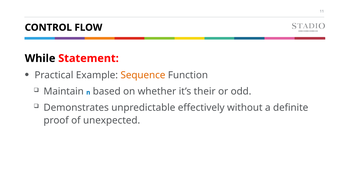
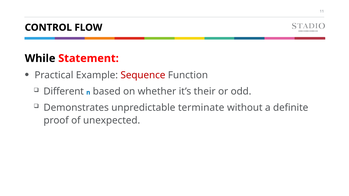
Sequence colour: orange -> red
Maintain: Maintain -> Different
effectively: effectively -> terminate
